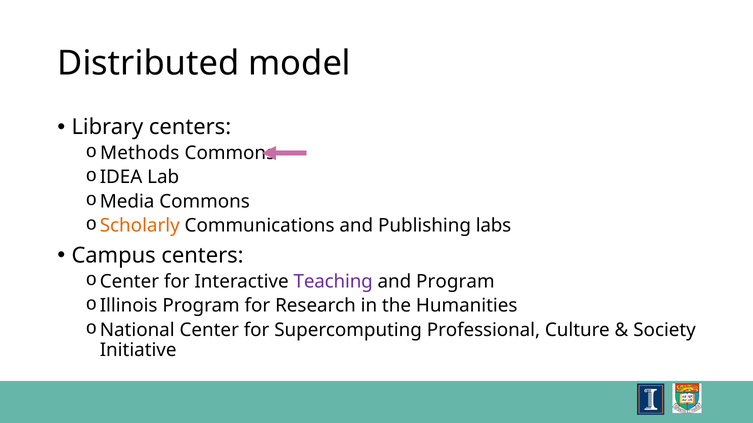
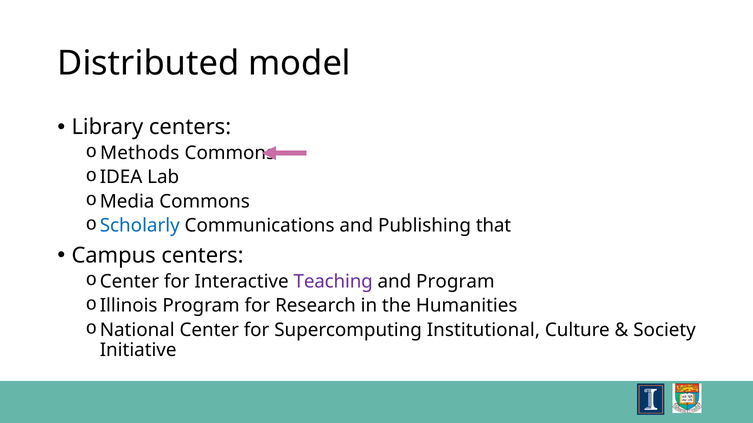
Scholarly colour: orange -> blue
labs: labs -> that
Professional: Professional -> Institutional
